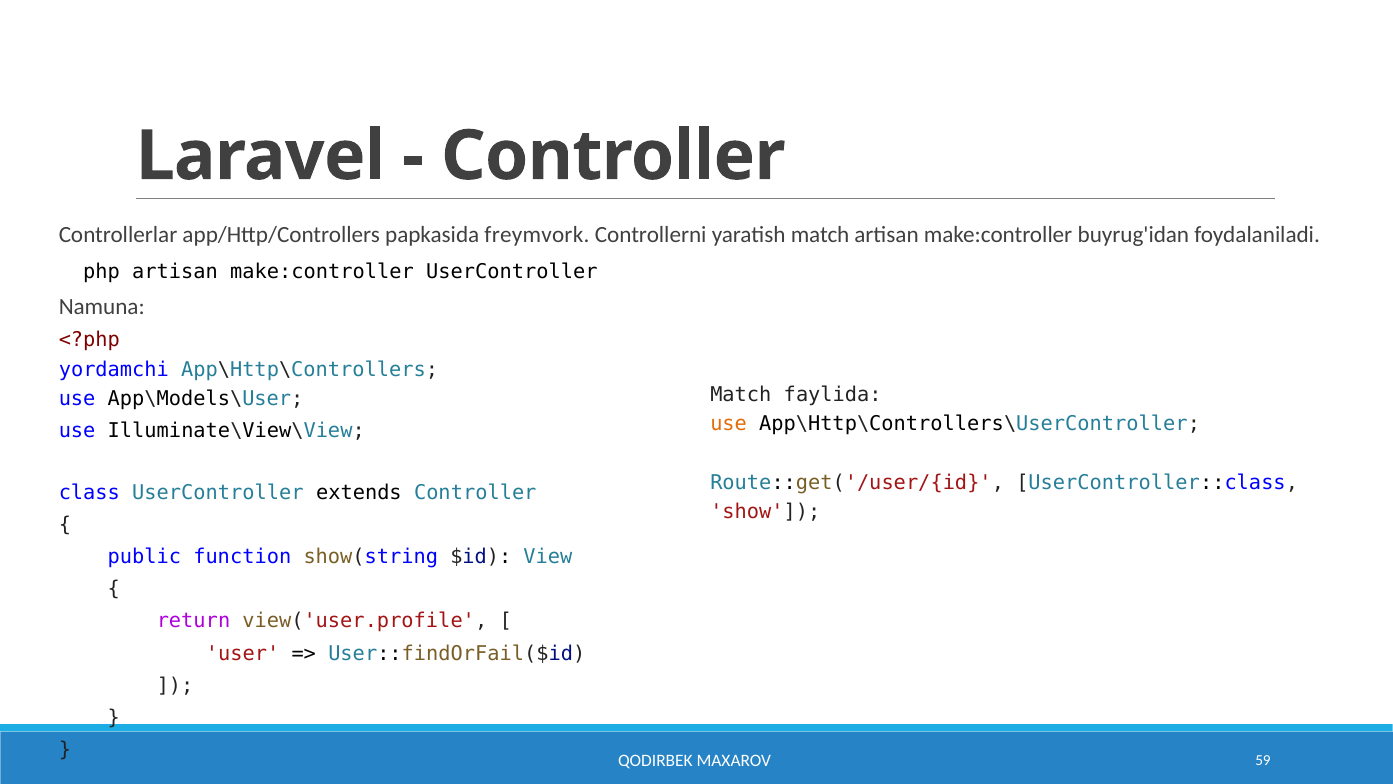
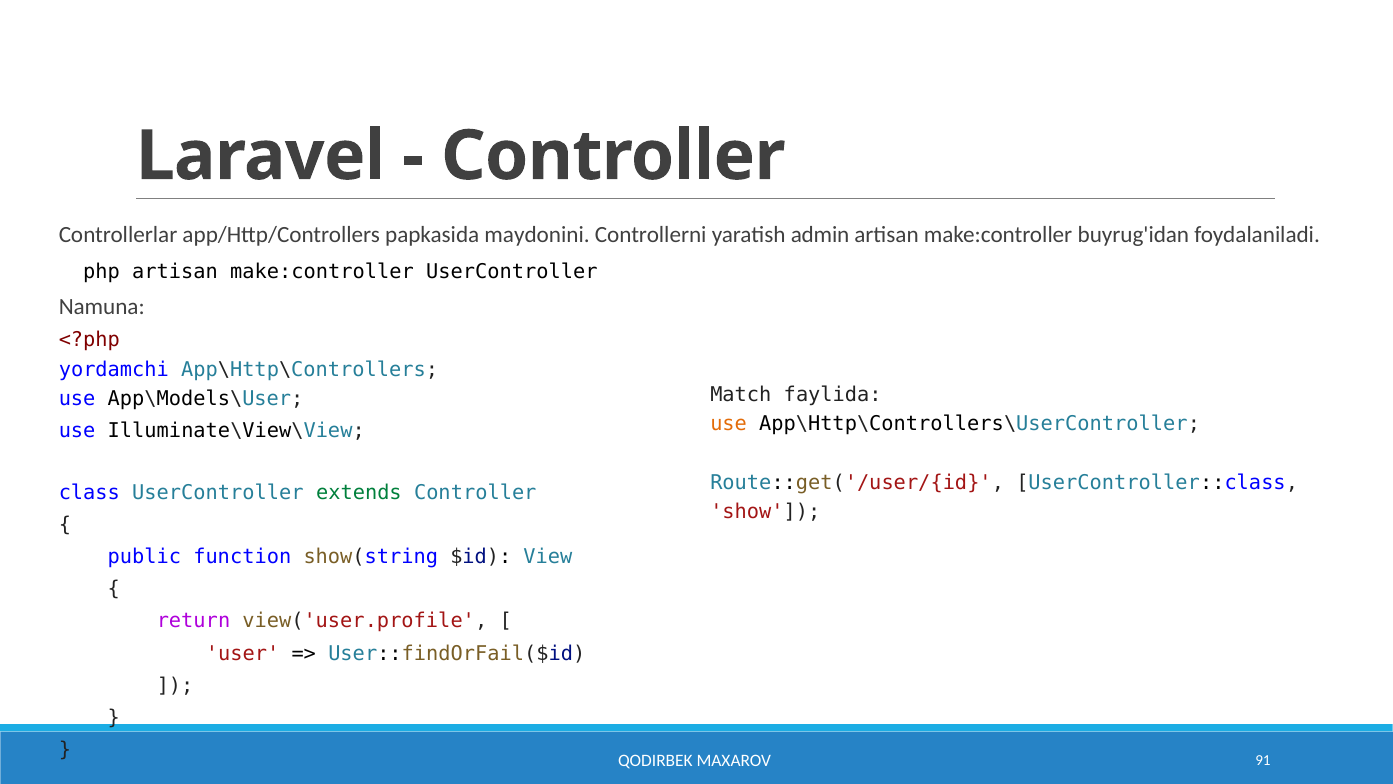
freymvork: freymvork -> maydonini
yaratish match: match -> admin
extends colour: black -> green
59: 59 -> 91
